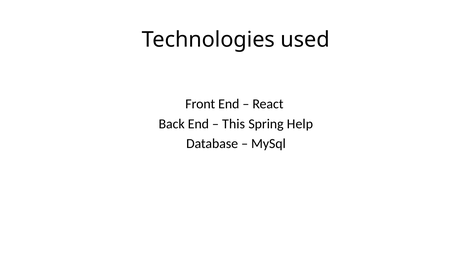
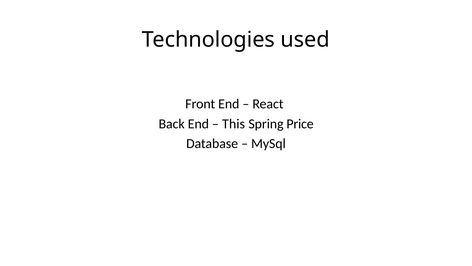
Help: Help -> Price
